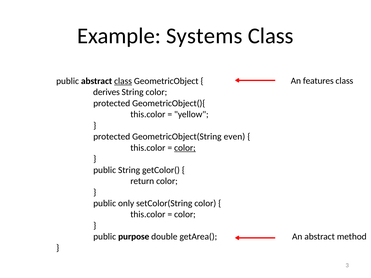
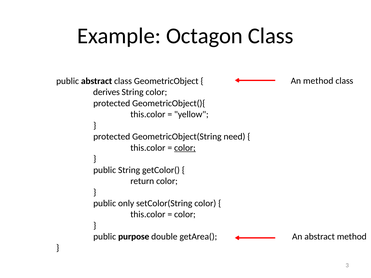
Systems: Systems -> Octagon
An features: features -> method
class at (123, 81) underline: present -> none
even: even -> need
